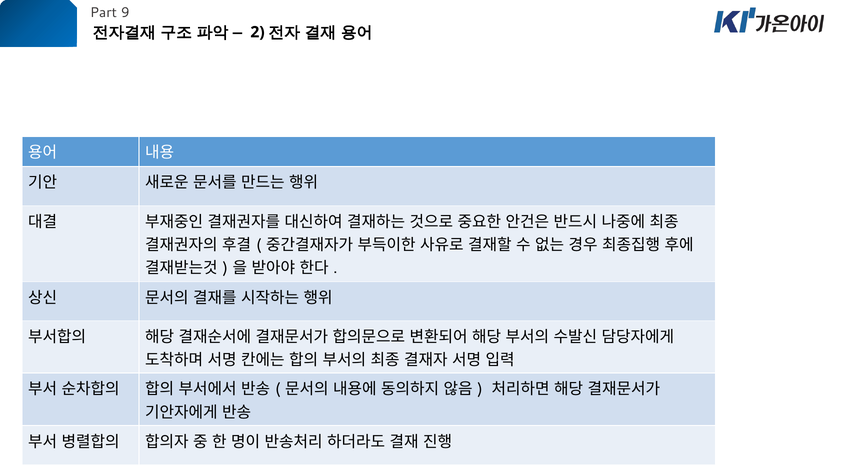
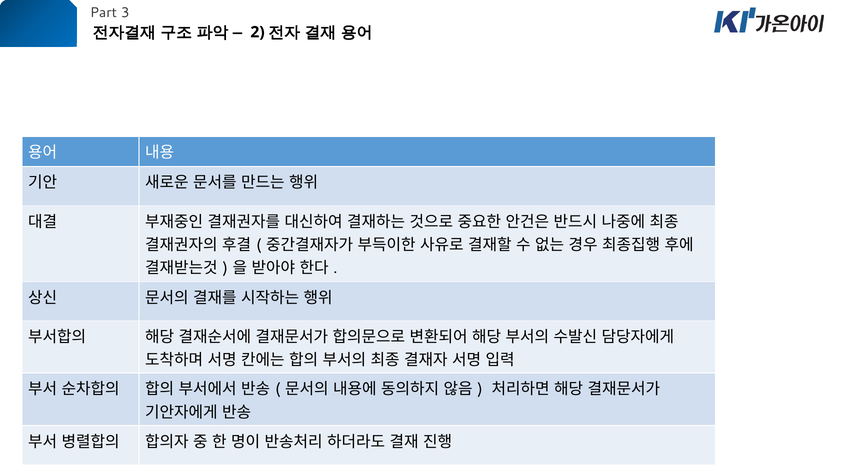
9: 9 -> 3
